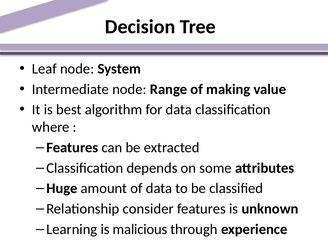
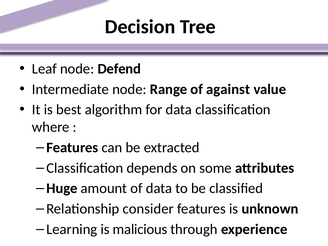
System: System -> Defend
making: making -> against
